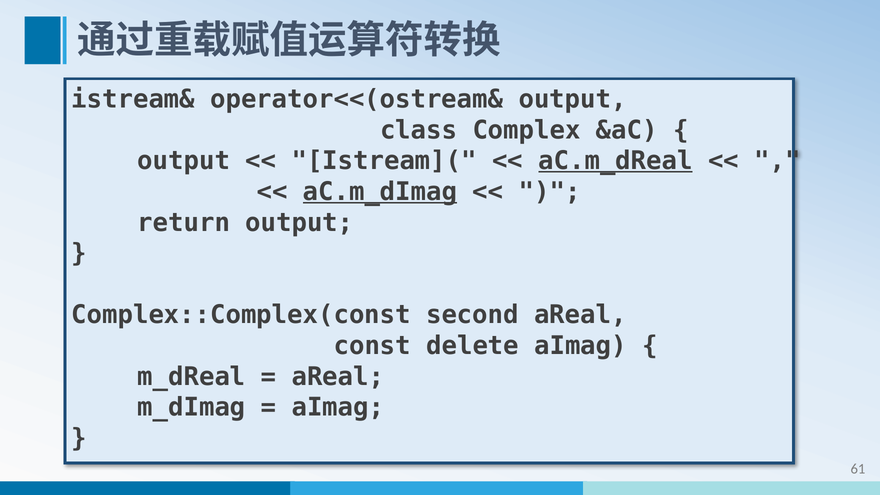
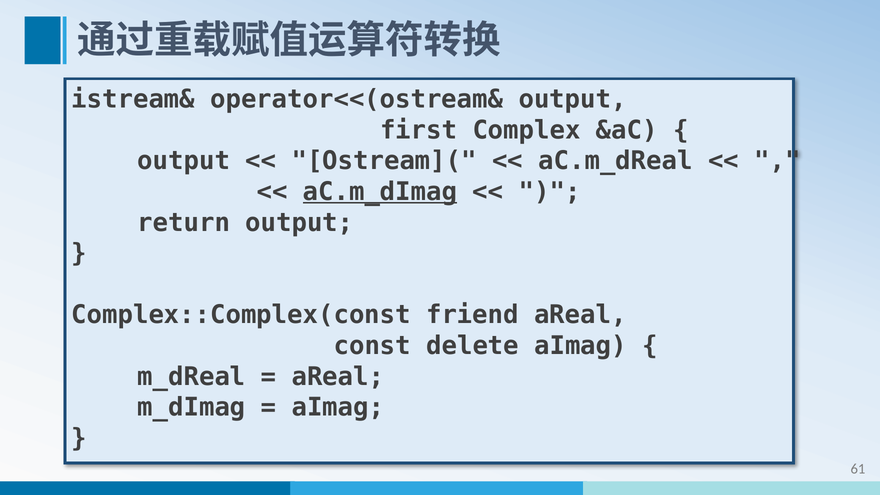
class: class -> first
Istream](: Istream]( -> Ostream](
aC.m_dReal underline: present -> none
second: second -> friend
